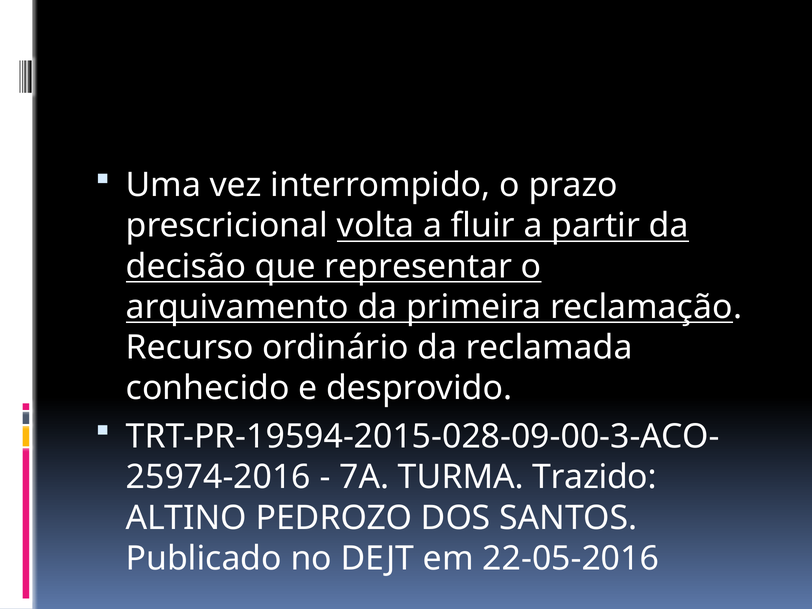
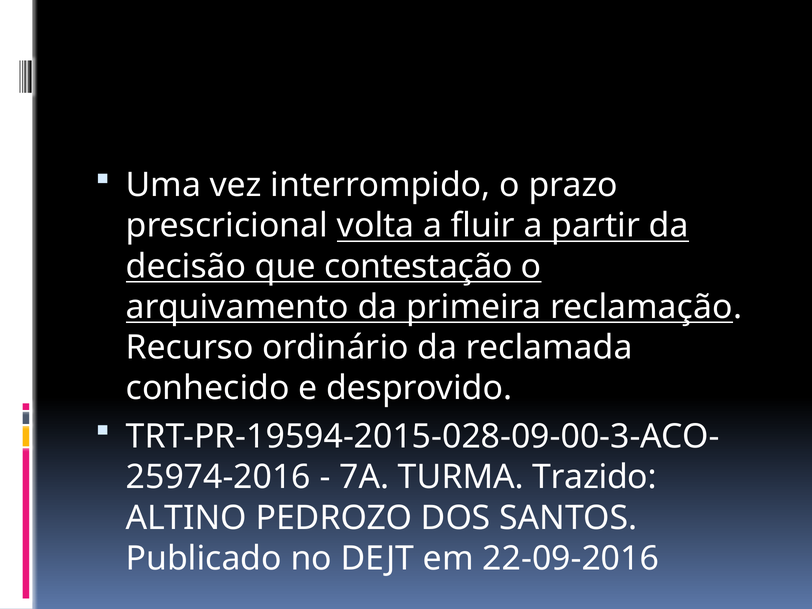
representar: representar -> contestação
22-05-2016: 22-05-2016 -> 22-09-2016
